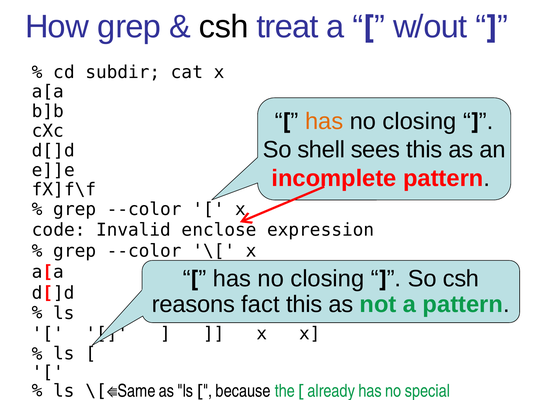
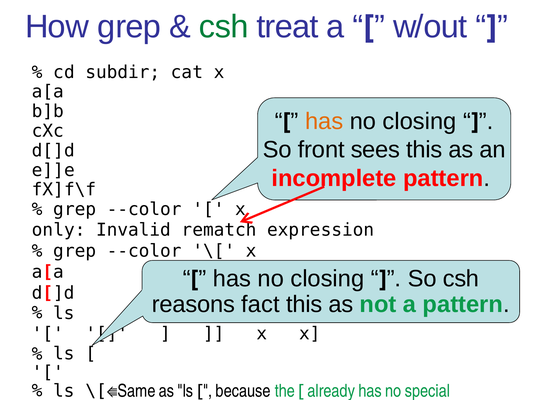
csh at (224, 27) colour: black -> green
shell: shell -> front
code: code -> only
enclose: enclose -> rematch
